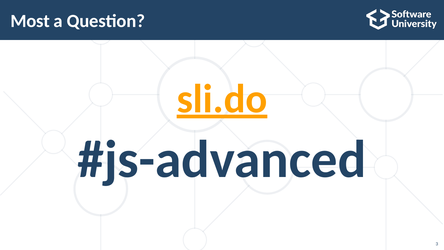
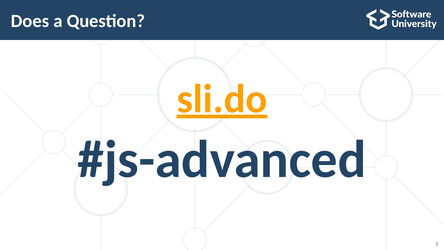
Most: Most -> Does
